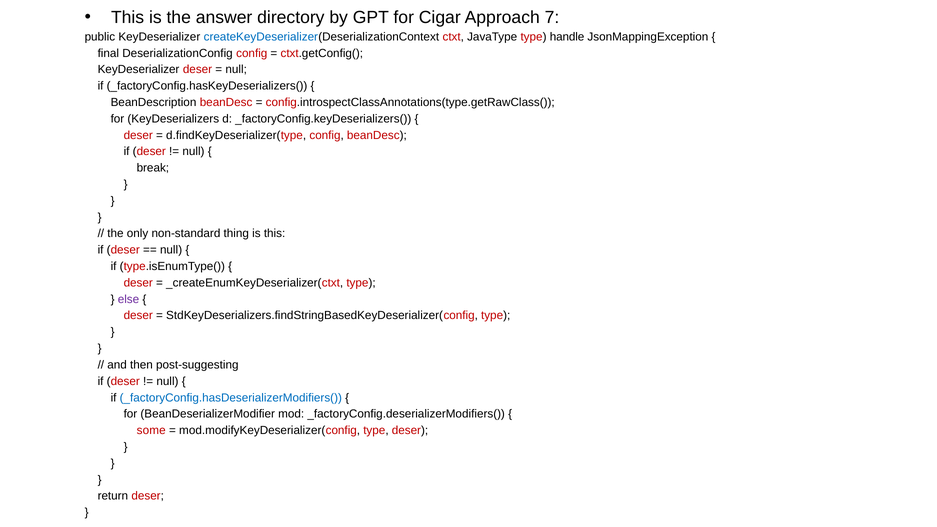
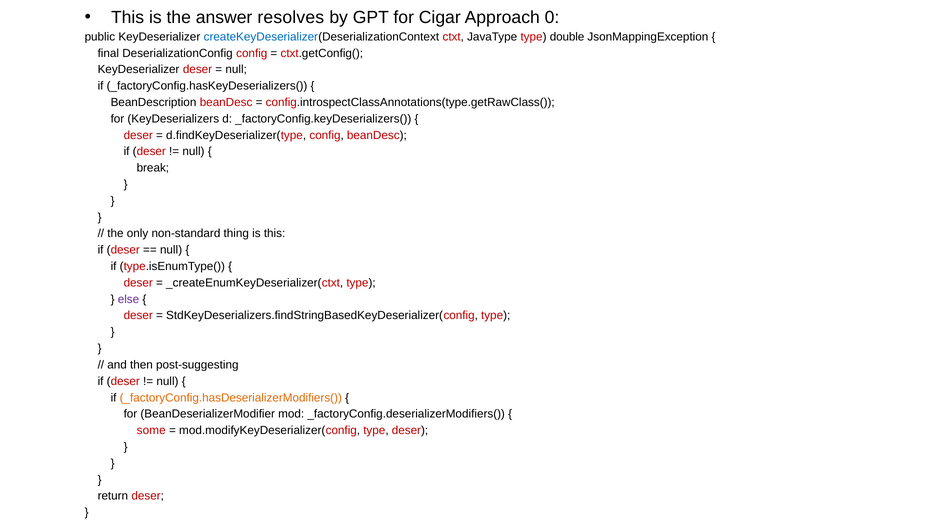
directory: directory -> resolves
7: 7 -> 0
handle: handle -> double
_factoryConfig.hasDeserializerModifiers( colour: blue -> orange
